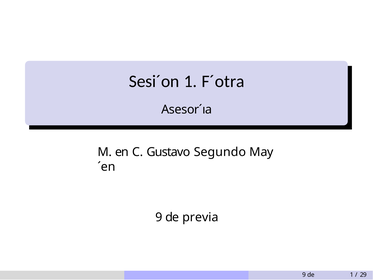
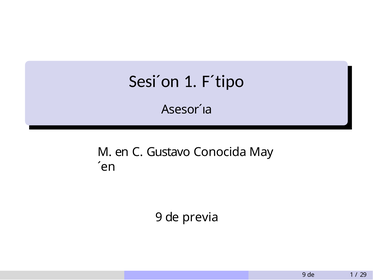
F´otra: F´otra -> F´tipo
Segundo: Segundo -> Conocida
